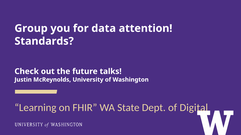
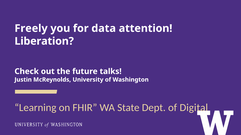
Group: Group -> Freely
Standards: Standards -> Liberation
